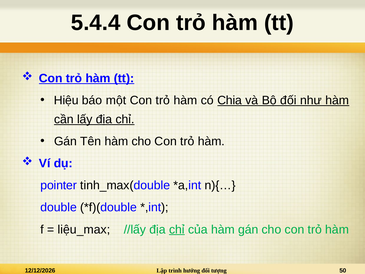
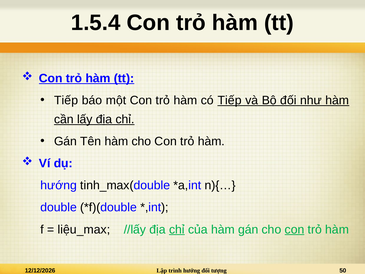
5.4.4: 5.4.4 -> 1.5.4
Hiệu at (66, 100): Hiệu -> Tiếp
có Chia: Chia -> Tiếp
pointer at (59, 185): pointer -> hướng
con at (294, 229) underline: none -> present
